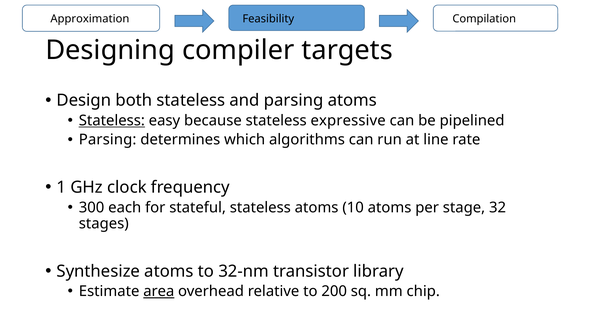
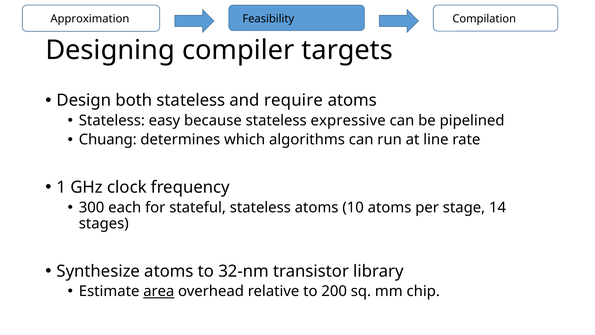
and parsing: parsing -> require
Stateless at (112, 120) underline: present -> none
Parsing at (108, 140): Parsing -> Chuang
32: 32 -> 14
